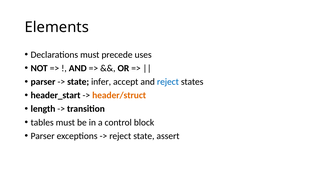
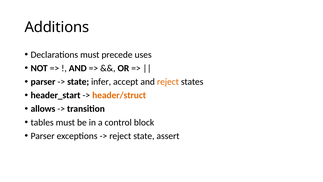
Elements: Elements -> Additions
reject at (168, 82) colour: blue -> orange
length: length -> allows
